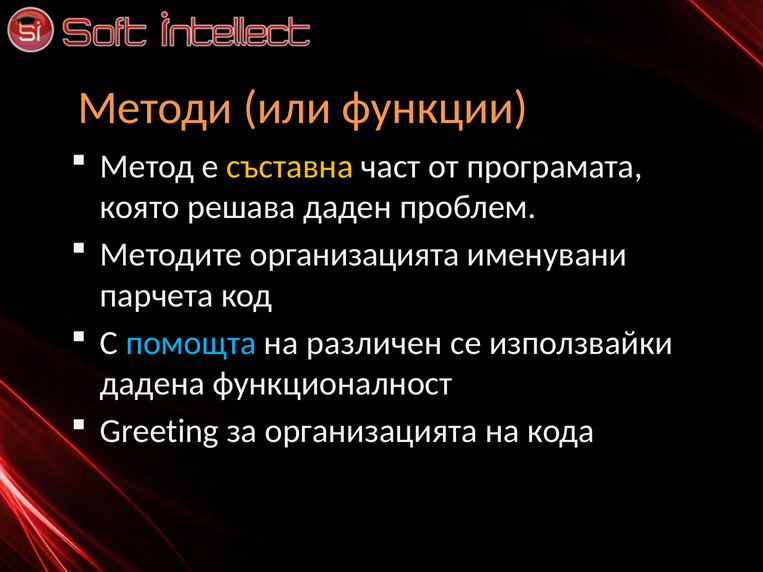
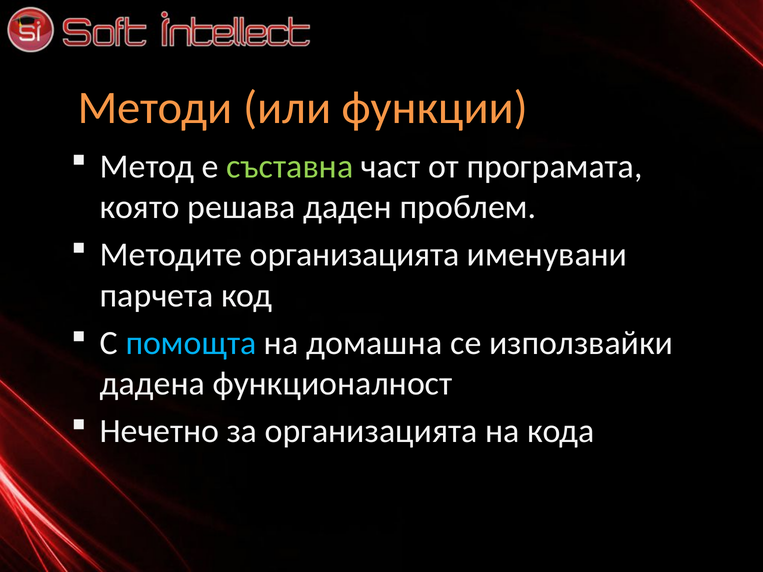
съставна colour: yellow -> light green
различен: различен -> домашна
Greeting: Greeting -> Нечетно
